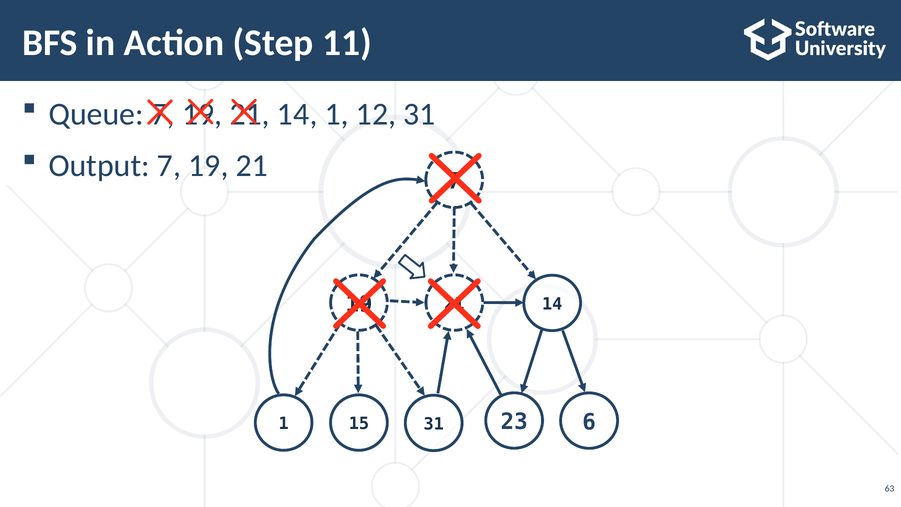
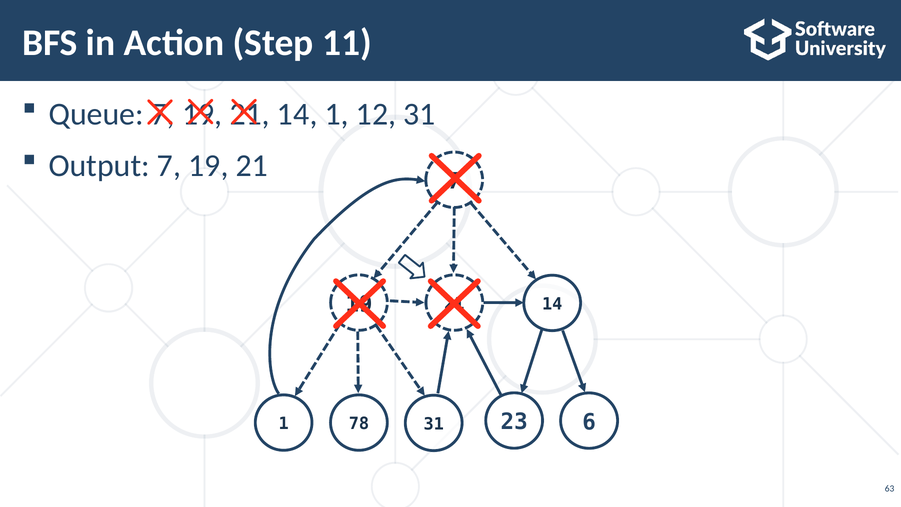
15: 15 -> 78
